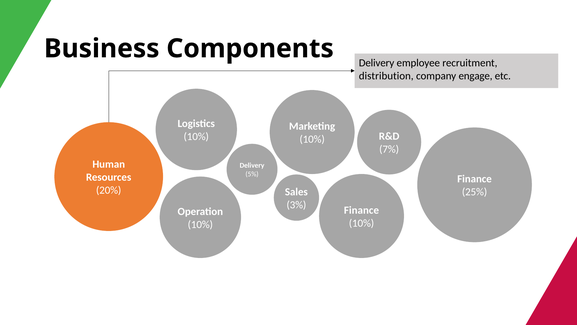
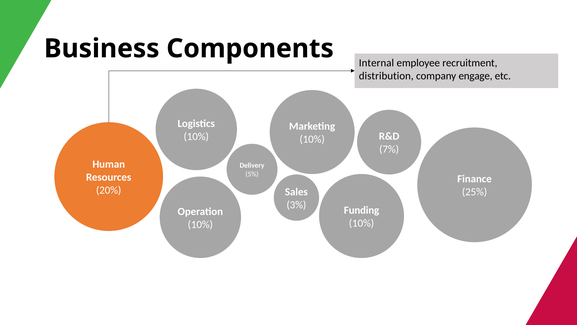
Delivery at (377, 63): Delivery -> Internal
Finance at (361, 210): Finance -> Funding
